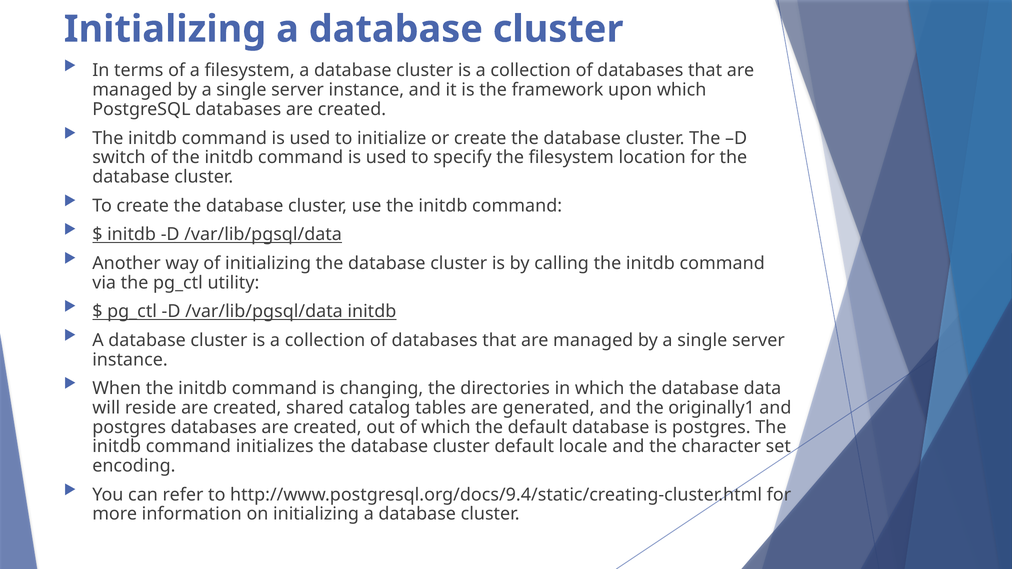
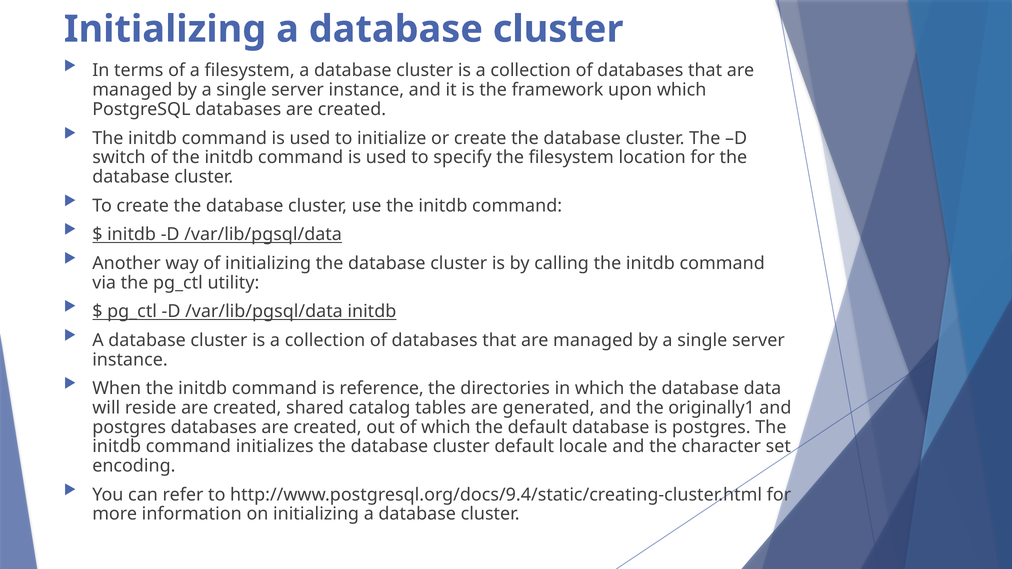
changing: changing -> reference
